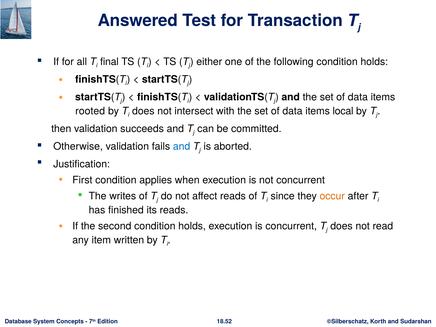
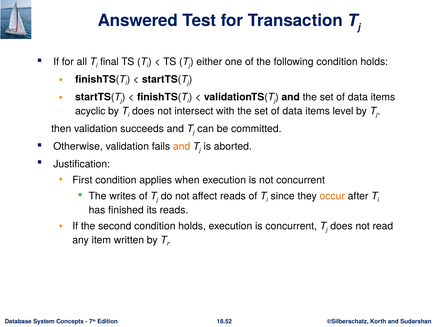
rooted: rooted -> acyclic
local: local -> level
and at (182, 146) colour: blue -> orange
